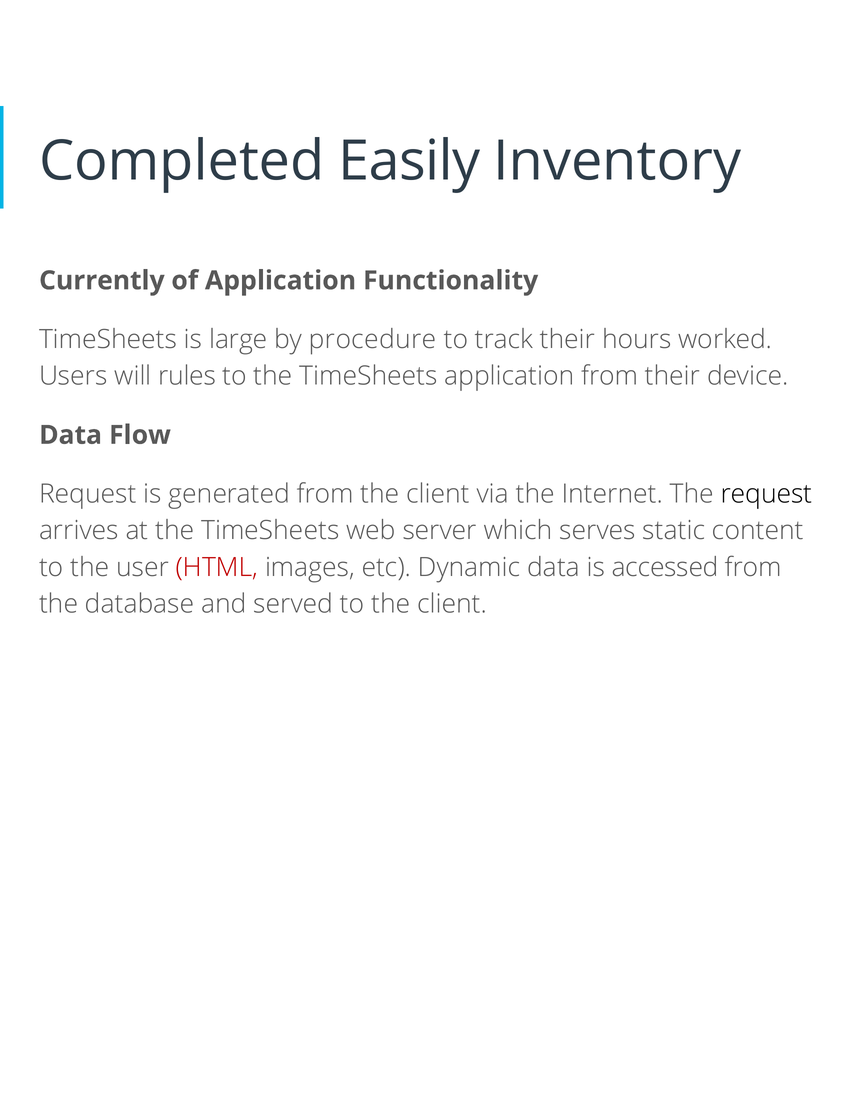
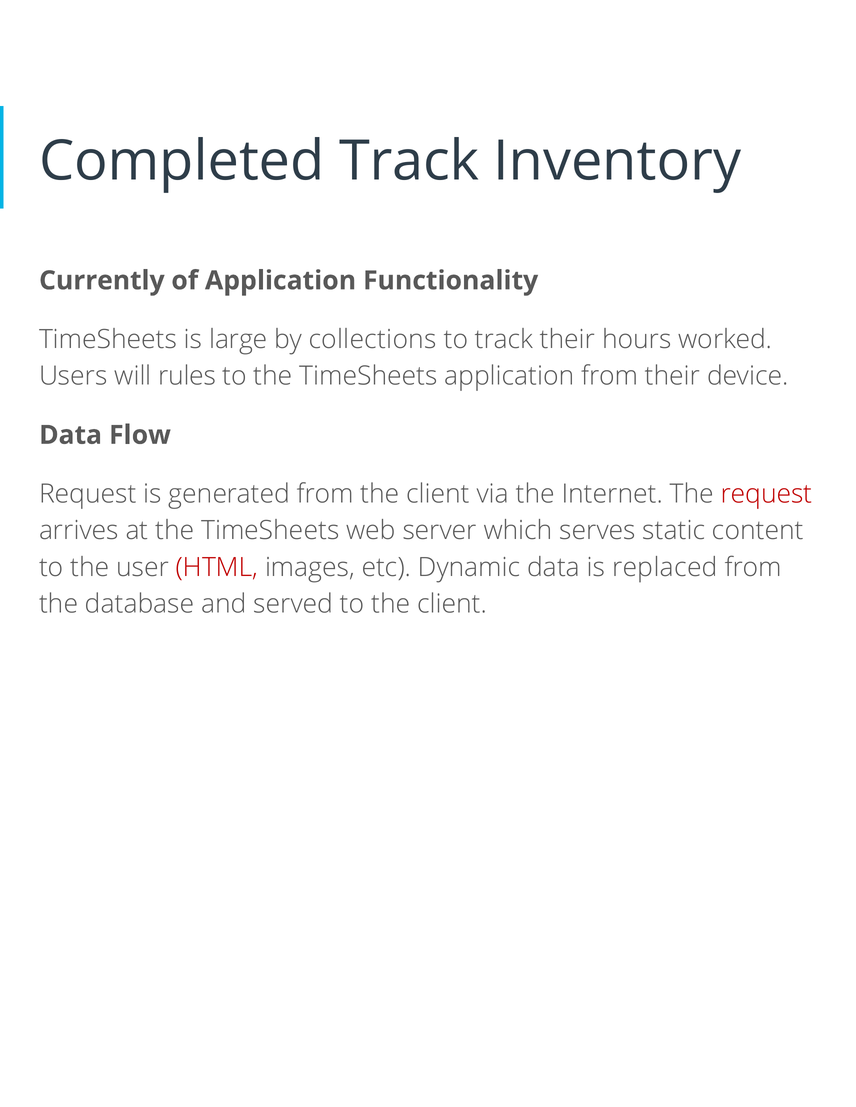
Completed Easily: Easily -> Track
procedure: procedure -> collections
request at (767, 494) colour: black -> red
accessed: accessed -> replaced
